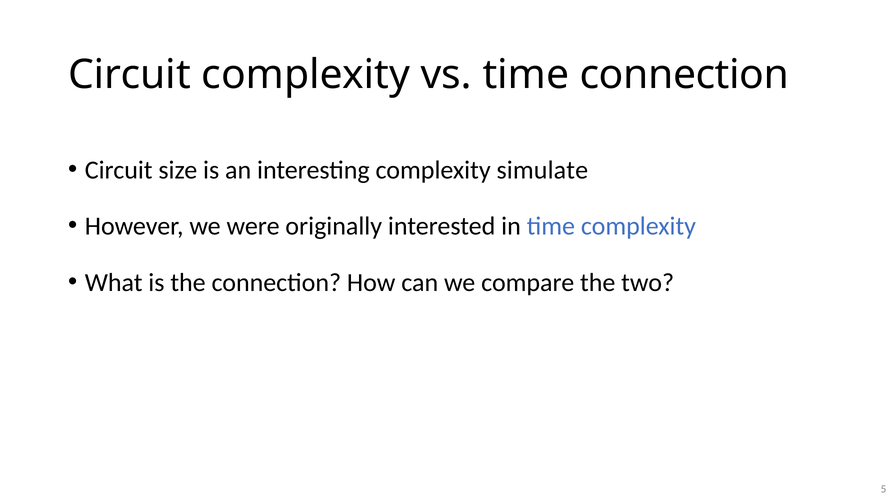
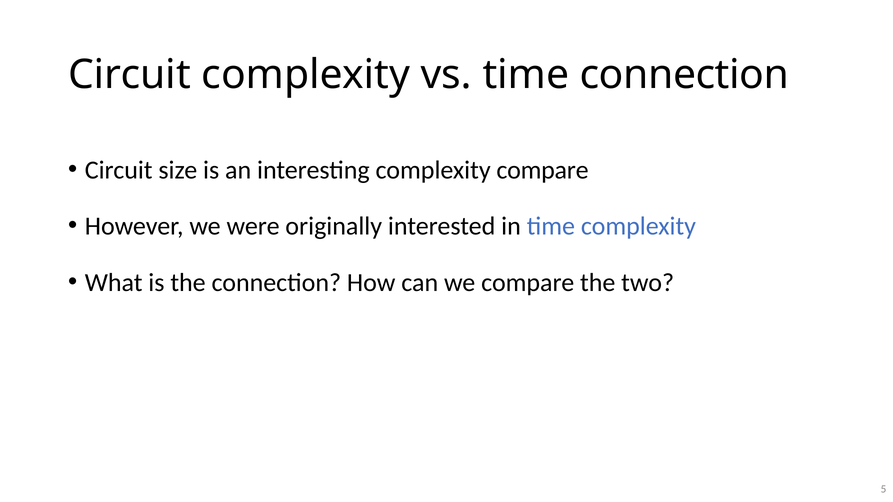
complexity simulate: simulate -> compare
